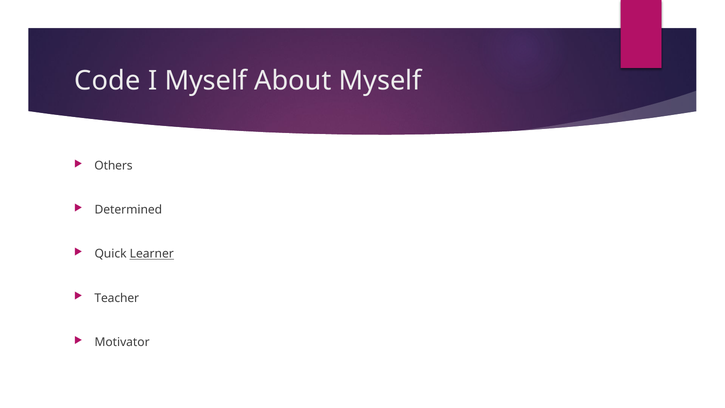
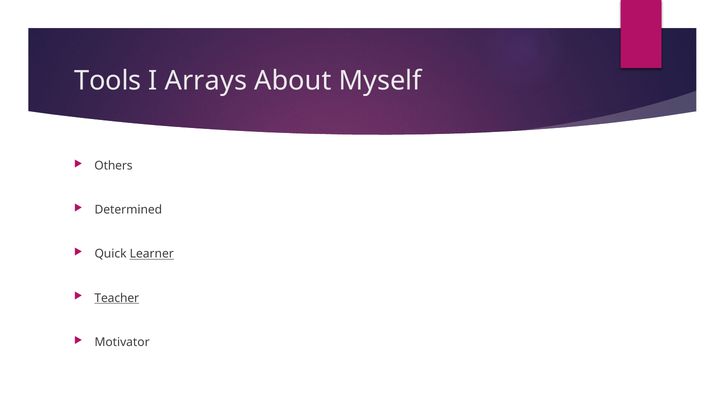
Code: Code -> Tools
I Myself: Myself -> Arrays
Teacher underline: none -> present
